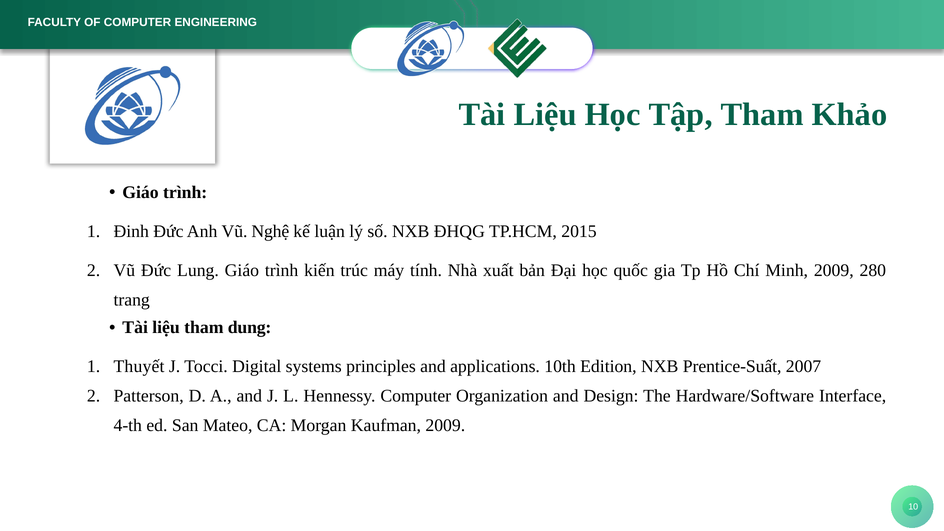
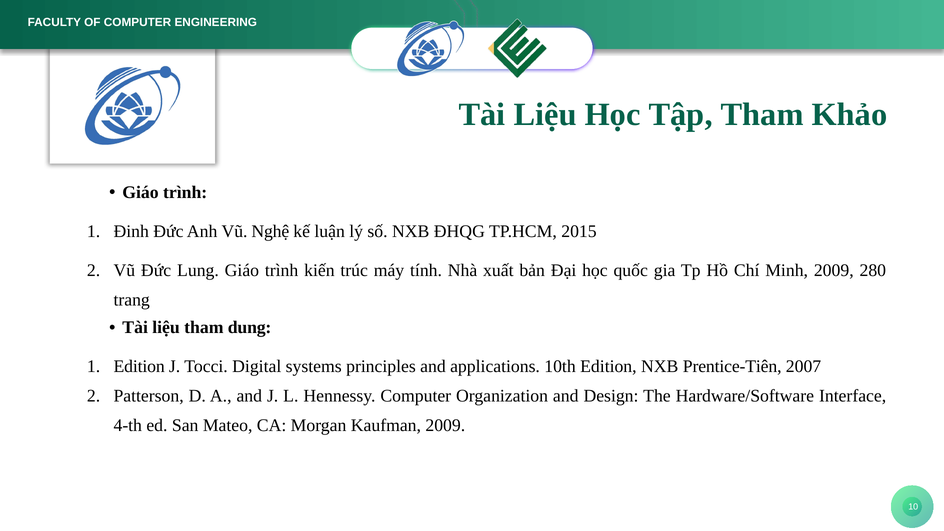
Thuyết at (139, 366): Thuyết -> Edition
Prentice-Suất: Prentice-Suất -> Prentice-Tiên
